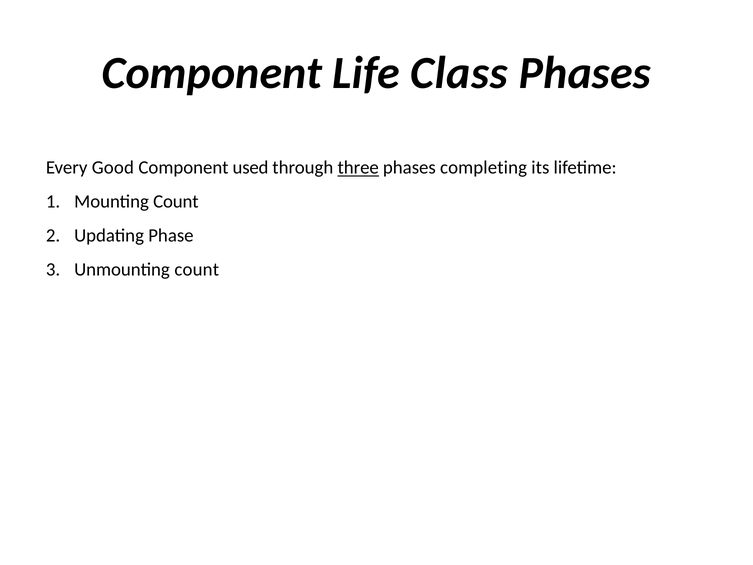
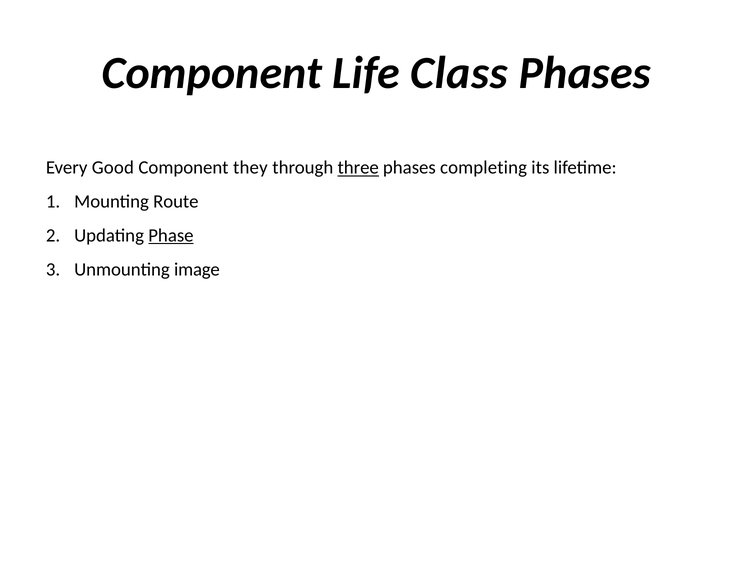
used: used -> they
Mounting Count: Count -> Route
Phase underline: none -> present
Unmounting count: count -> image
